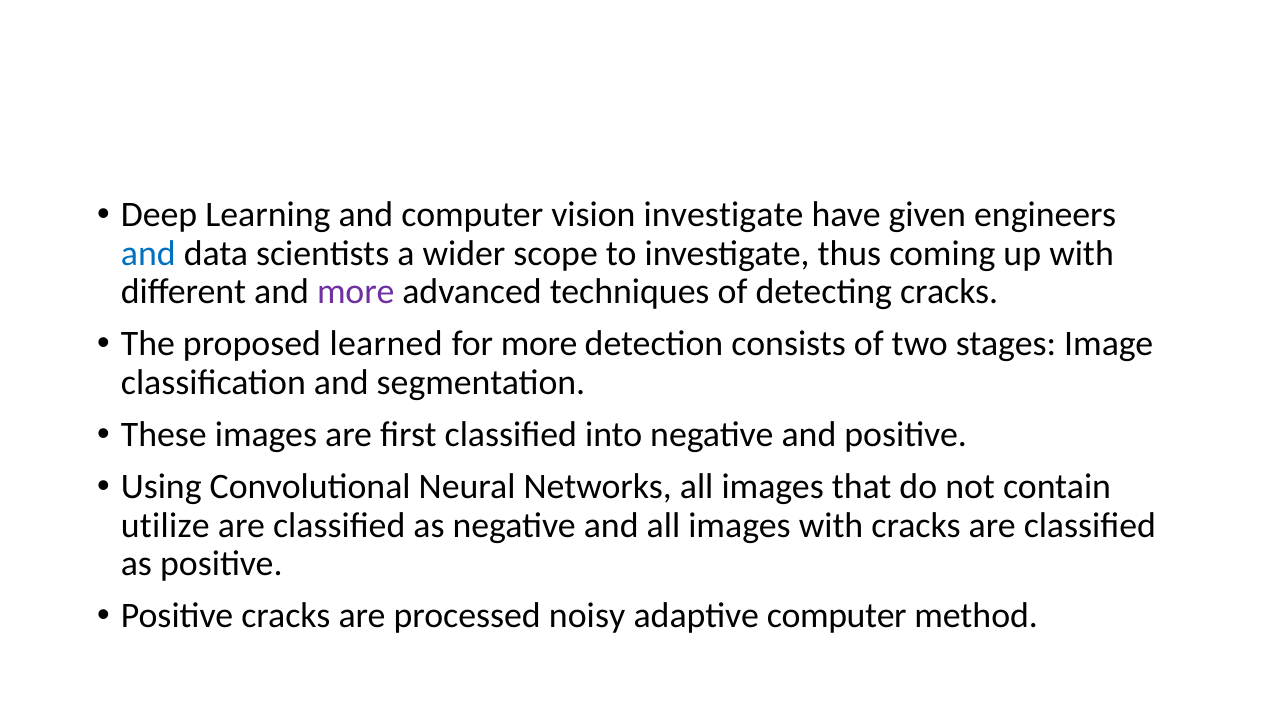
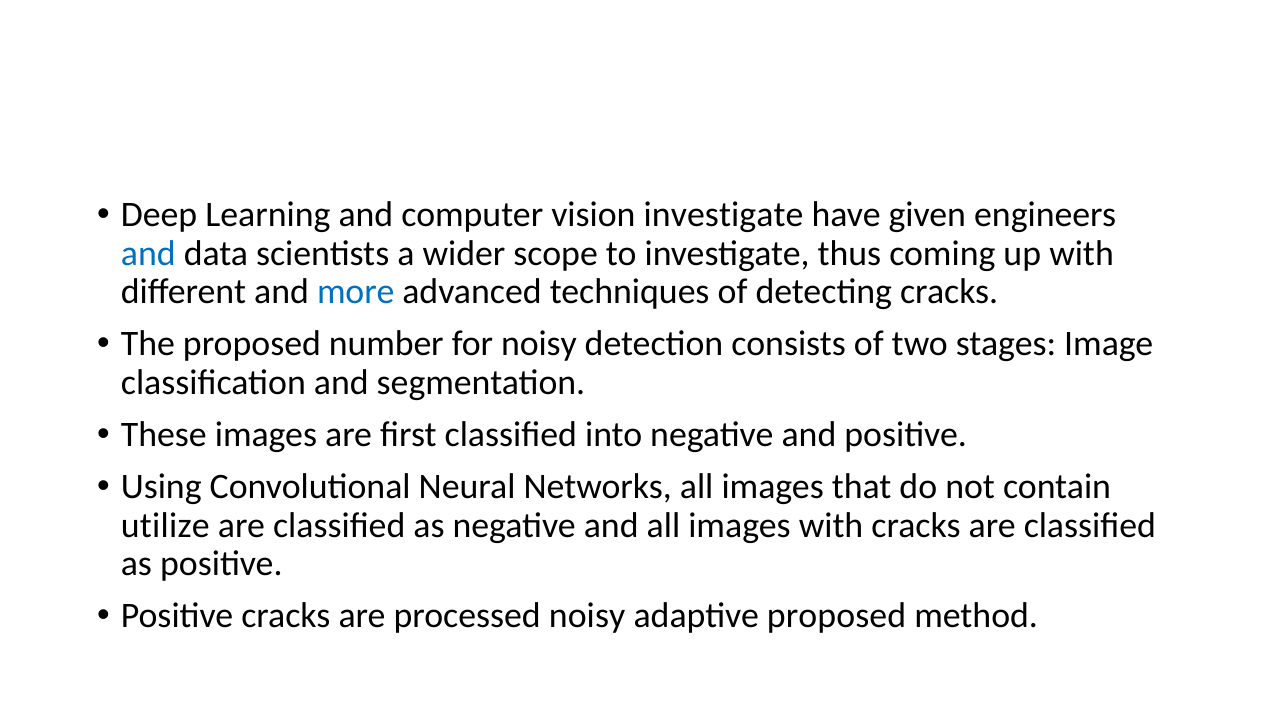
more at (356, 292) colour: purple -> blue
learned: learned -> number
for more: more -> noisy
adaptive computer: computer -> proposed
